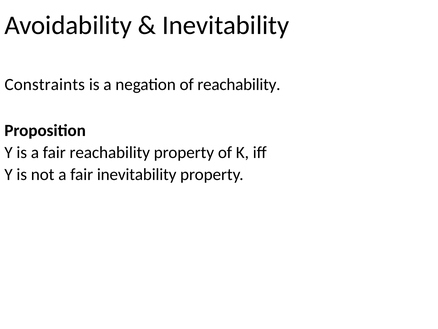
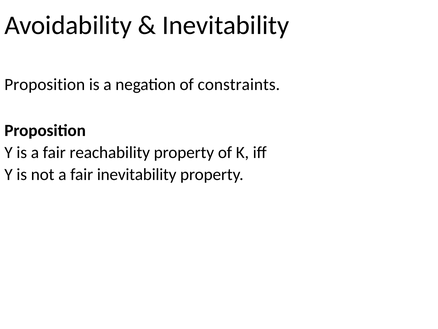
Constraints at (45, 85): Constraints -> Proposition
of reachability: reachability -> constraints
